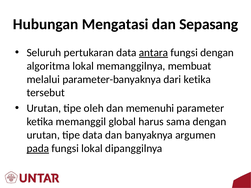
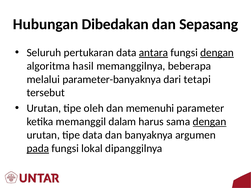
Mengatasi: Mengatasi -> Dibedakan
dengan at (217, 53) underline: none -> present
algoritma lokal: lokal -> hasil
membuat: membuat -> beberapa
dari ketika: ketika -> tetapi
global: global -> dalam
dengan at (210, 122) underline: none -> present
